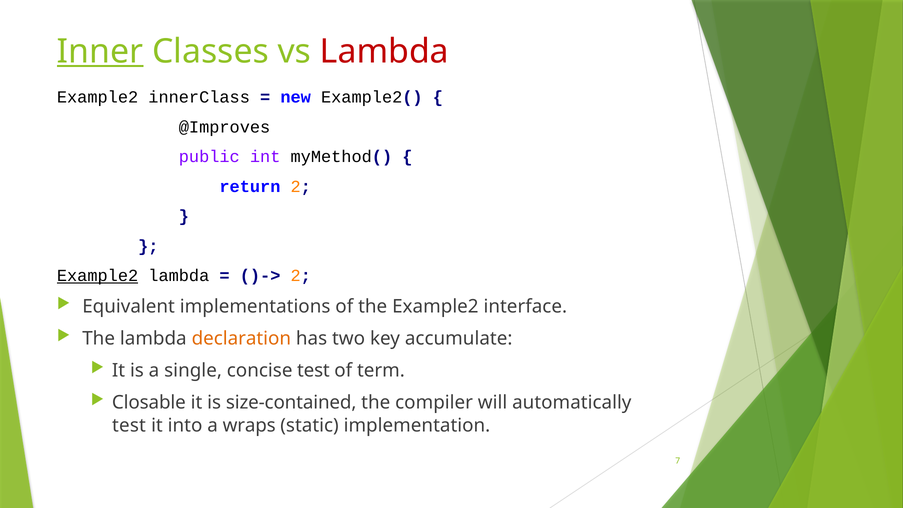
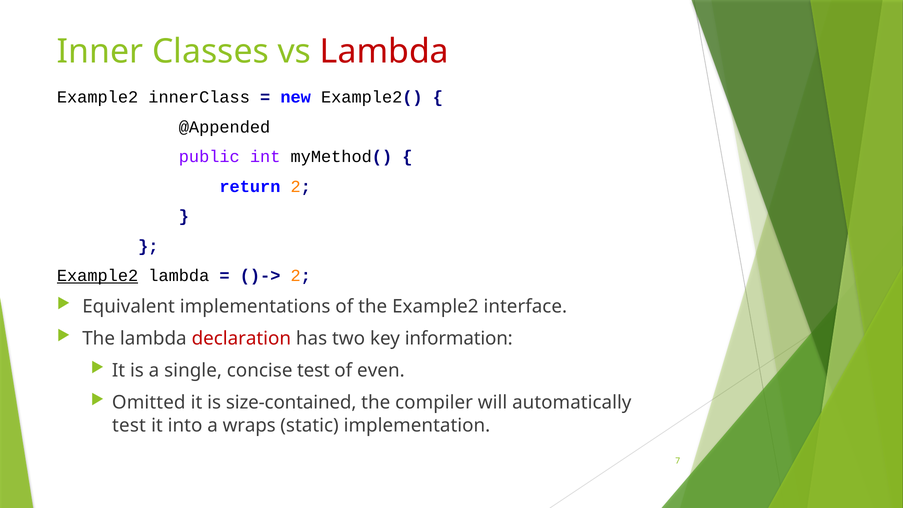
Inner underline: present -> none
@Improves: @Improves -> @Appended
declaration colour: orange -> red
accumulate: accumulate -> information
term: term -> even
Closable: Closable -> Omitted
